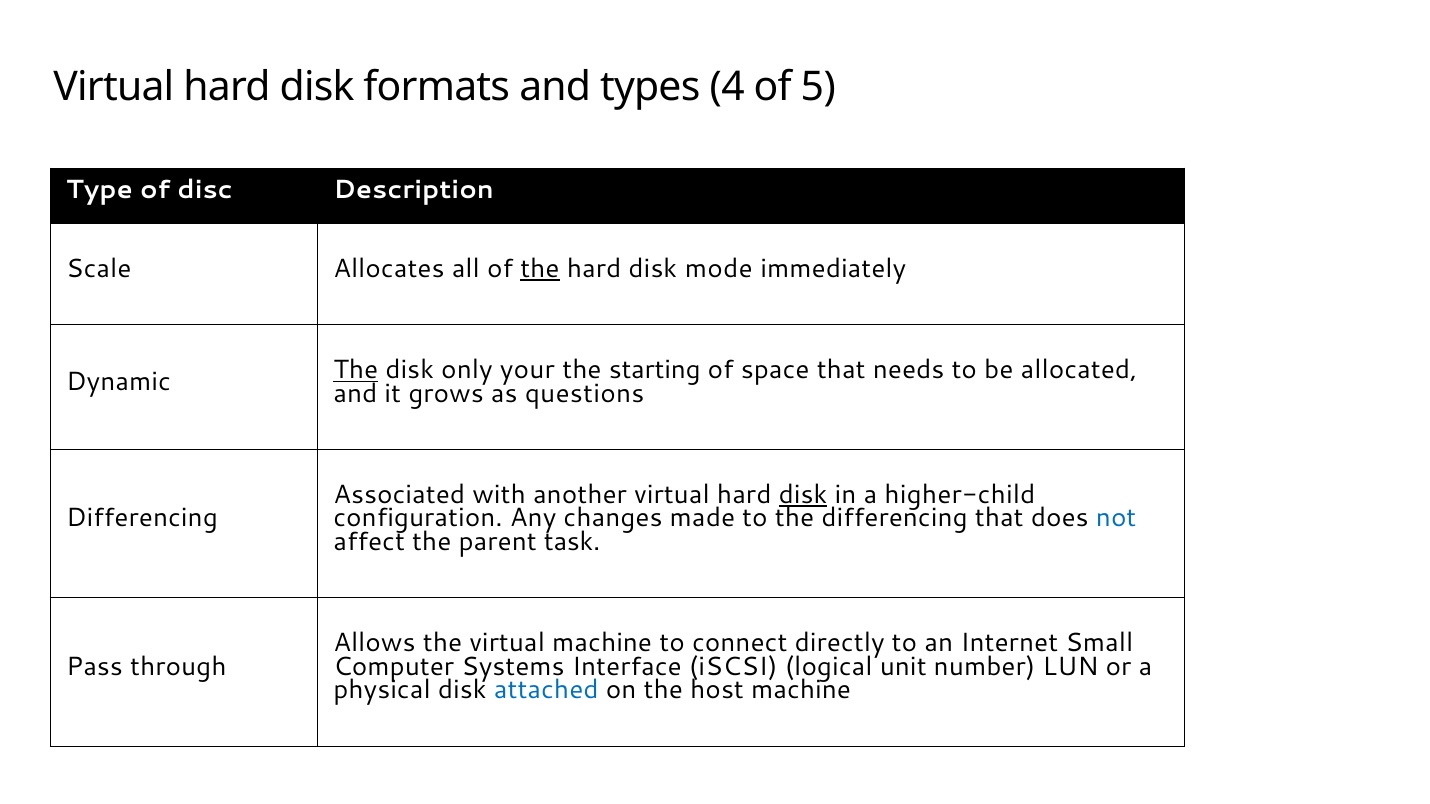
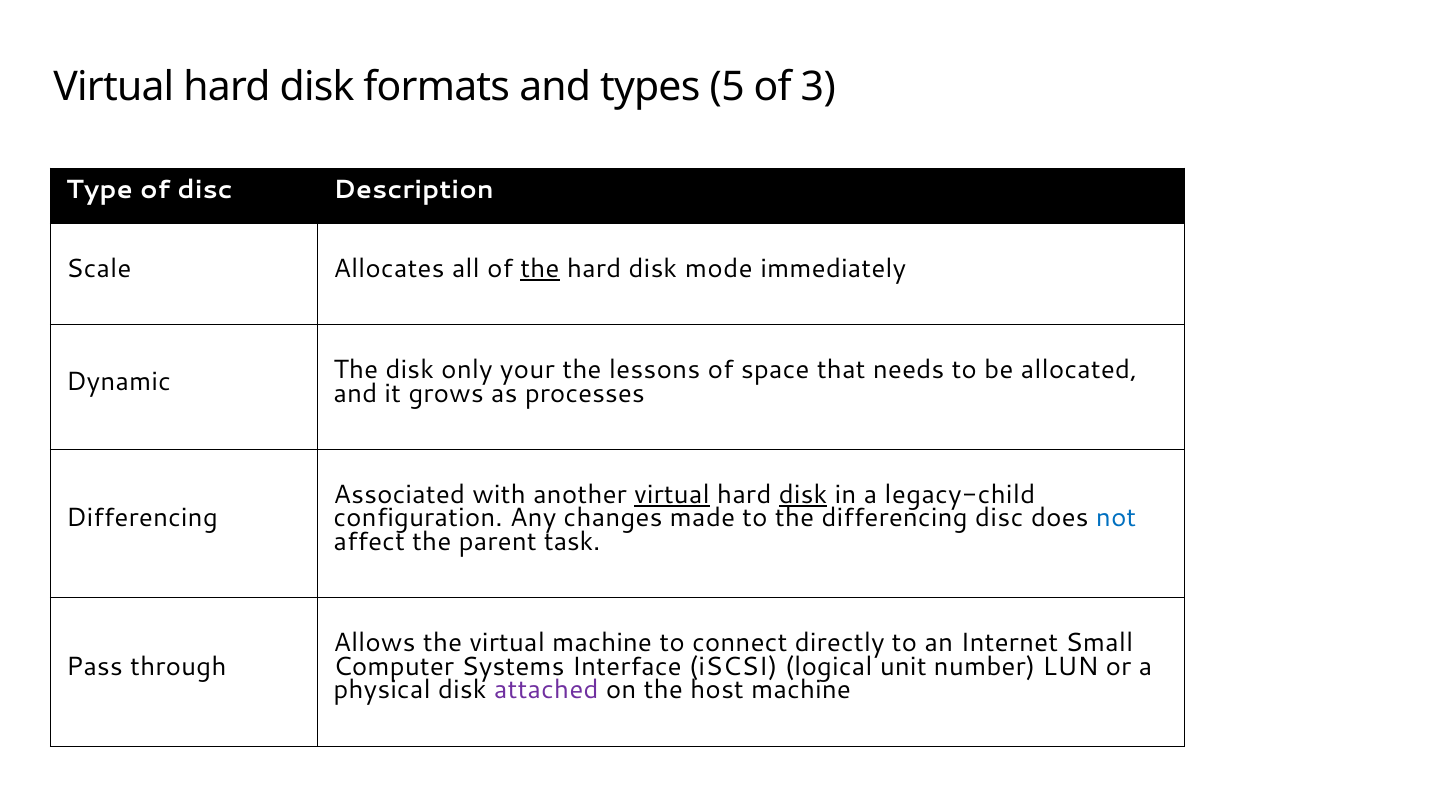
4: 4 -> 5
5: 5 -> 3
The at (356, 370) underline: present -> none
starting: starting -> lessons
questions: questions -> processes
virtual at (672, 495) underline: none -> present
higher-child: higher-child -> legacy-child
differencing that: that -> disc
attached colour: blue -> purple
